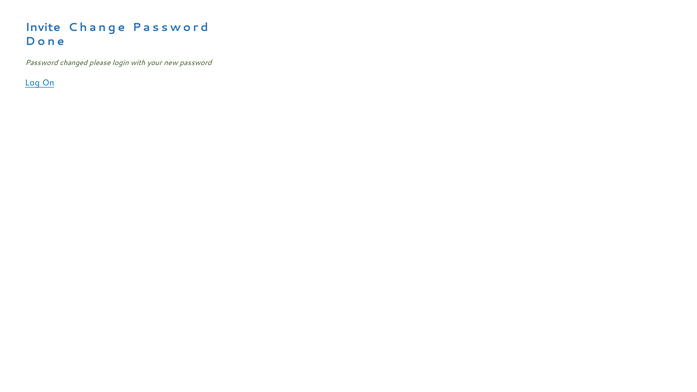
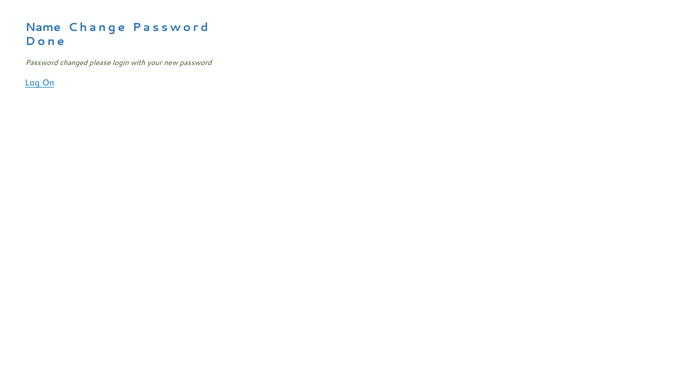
Invite: Invite -> Name
